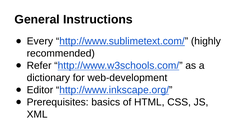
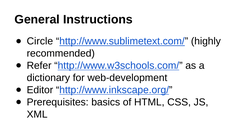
Every: Every -> Circle
